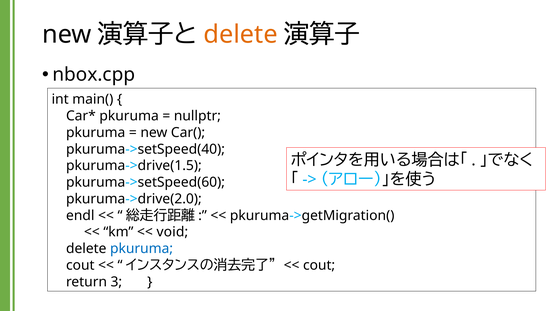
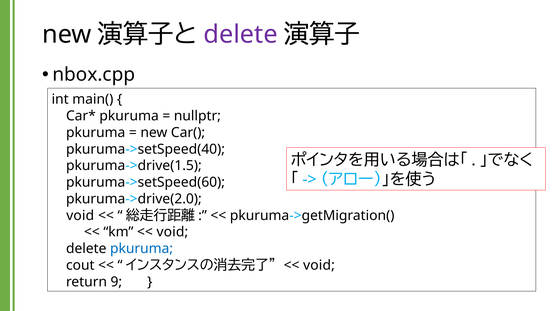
delete at (241, 34) colour: orange -> purple
endl at (80, 216): endl -> void
cout at (319, 265): cout -> void
3: 3 -> 9
